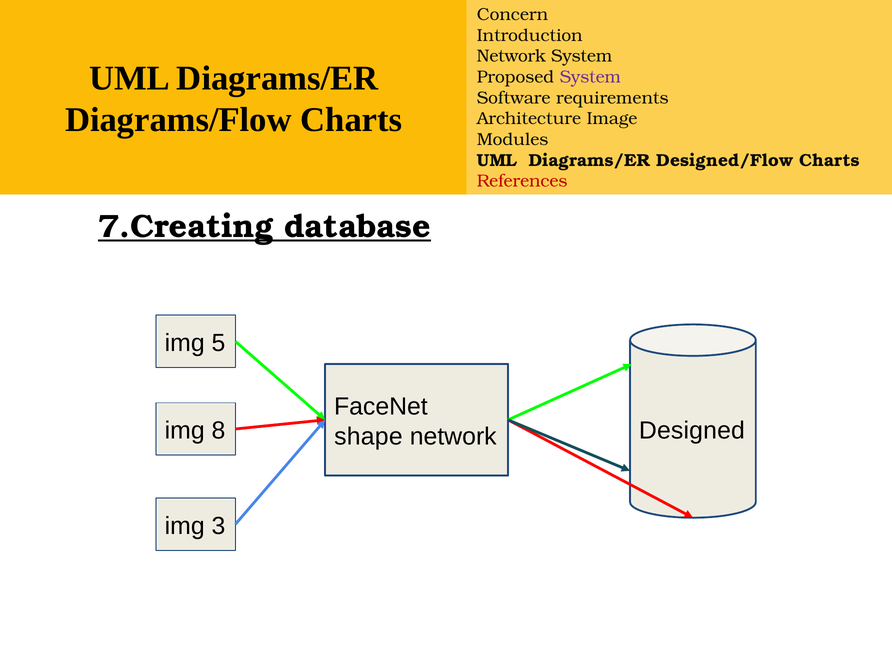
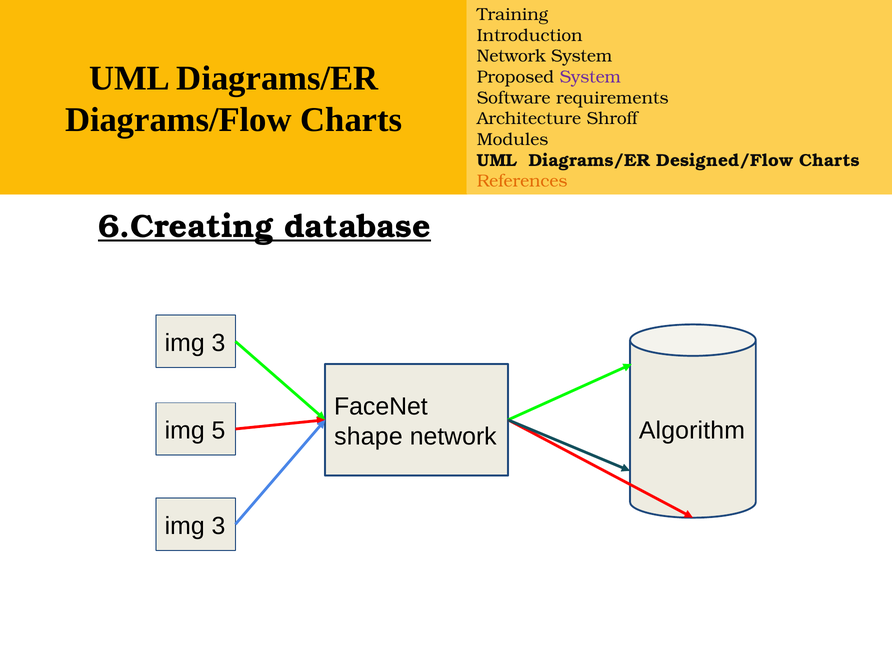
Concern: Concern -> Training
Image: Image -> Shroff
References colour: red -> orange
7.Creating: 7.Creating -> 6.Creating
5 at (218, 343): 5 -> 3
8: 8 -> 5
Designed: Designed -> Algorithm
